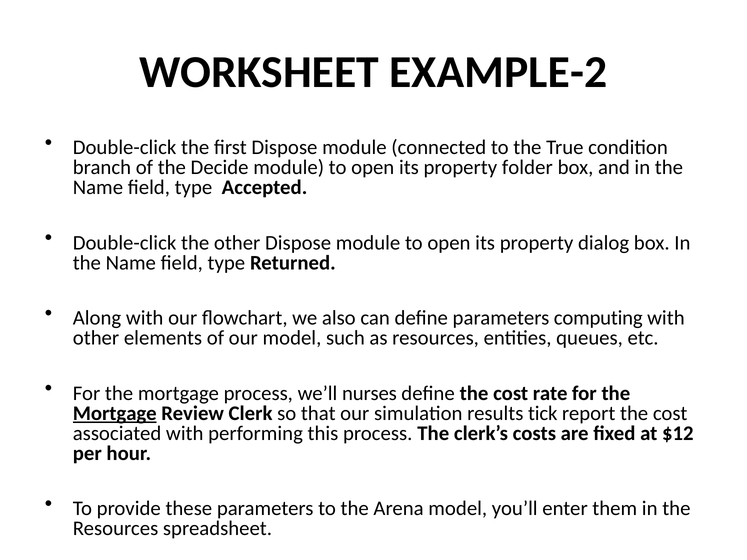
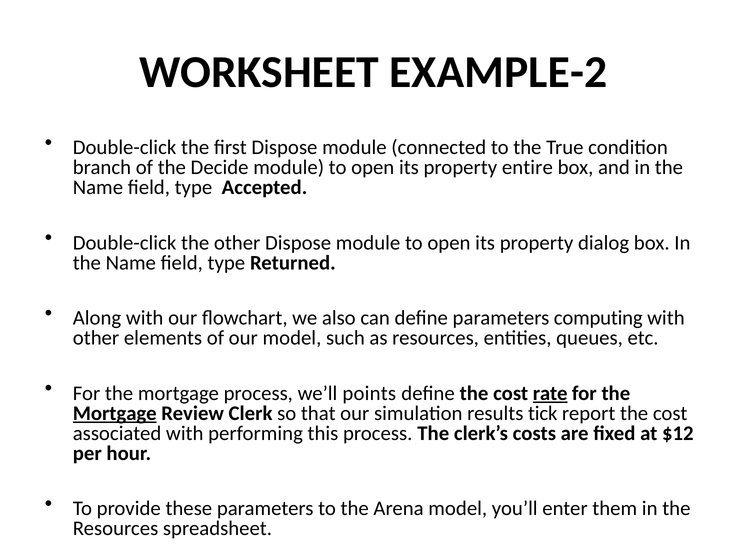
folder: folder -> entire
nurses: nurses -> points
rate underline: none -> present
